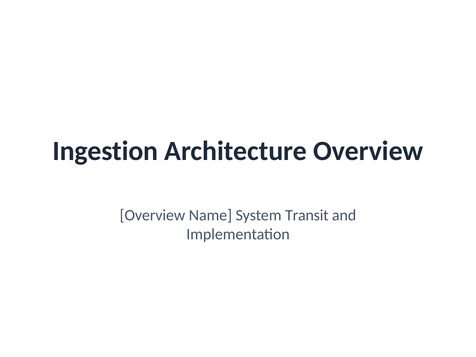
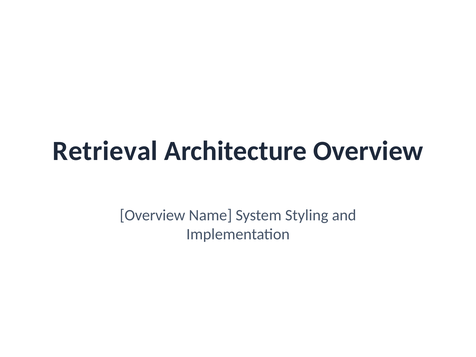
Ingestion: Ingestion -> Retrieval
Transit: Transit -> Styling
